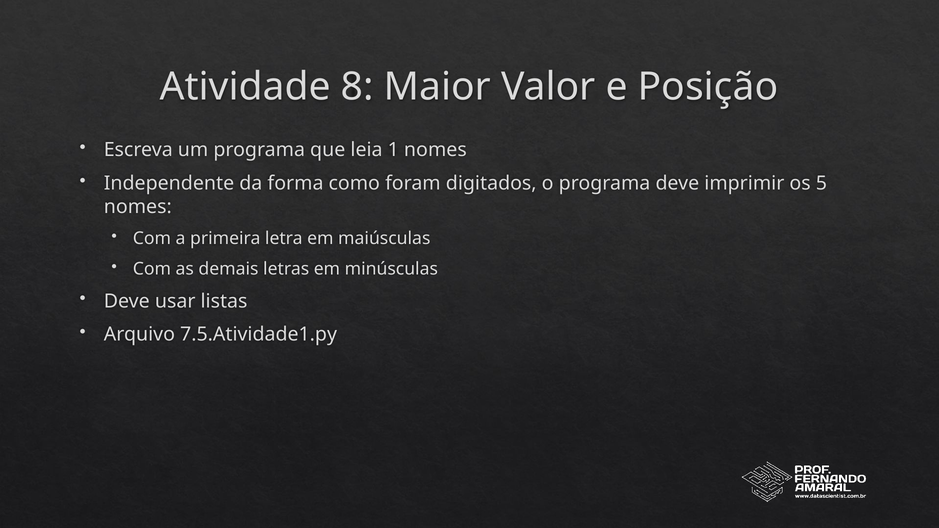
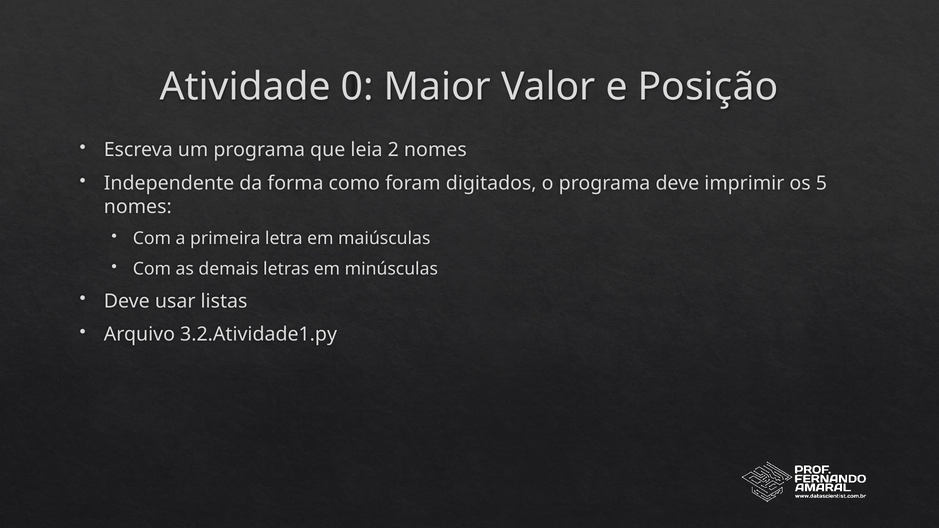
8: 8 -> 0
1: 1 -> 2
7.5.Atividade1.py: 7.5.Atividade1.py -> 3.2.Atividade1.py
